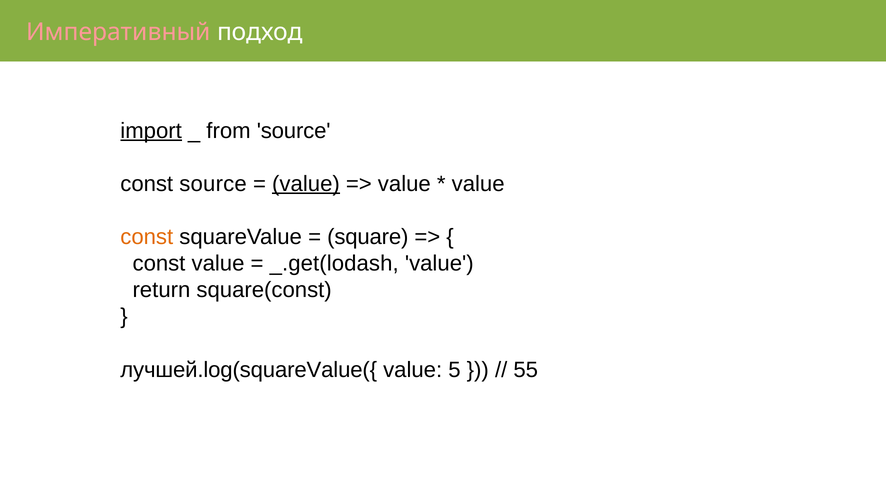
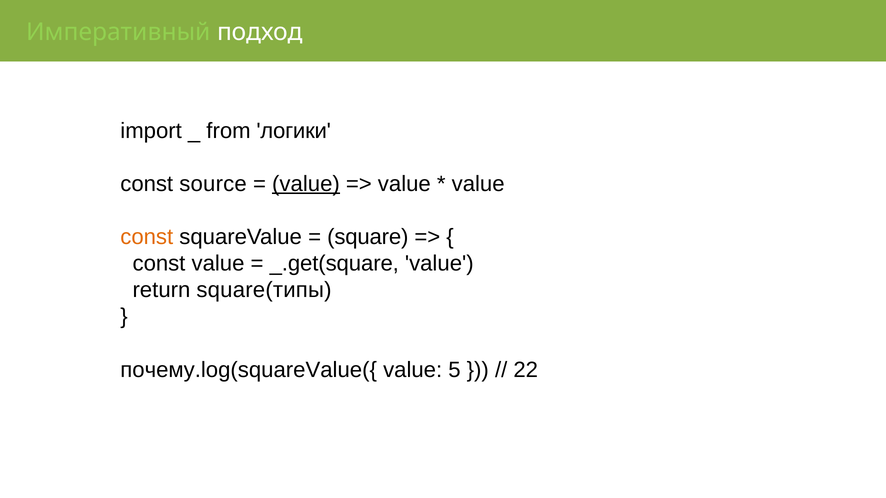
Императивный colour: pink -> light green
import underline: present -> none
from source: source -> логики
_.get(lodash: _.get(lodash -> _.get(square
square(const: square(const -> square(типы
лучшей.log(squareValue({: лучшей.log(squareValue({ -> почему.log(squareValue({
55: 55 -> 22
